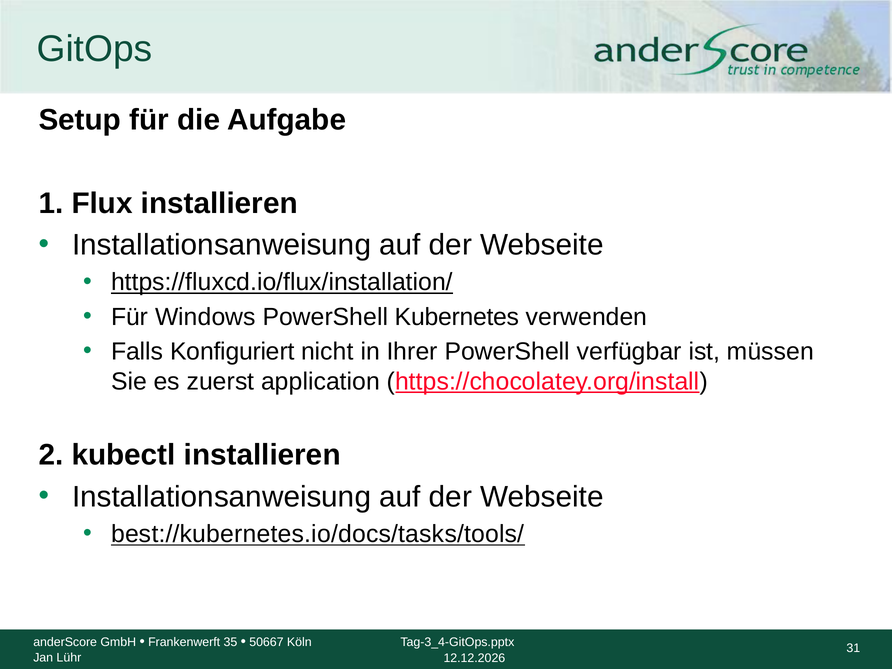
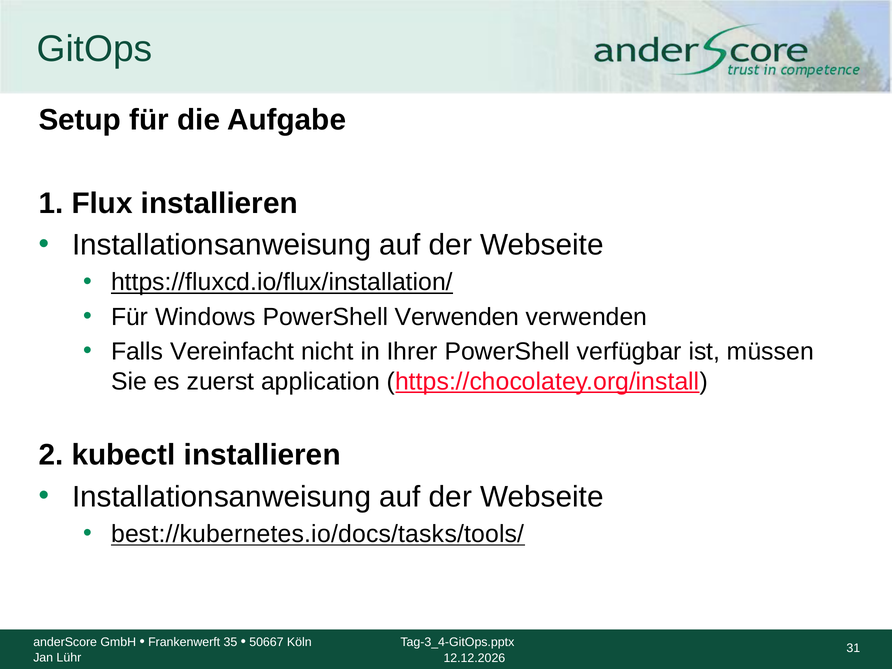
PowerShell Kubernetes: Kubernetes -> Verwenden
Konfiguriert: Konfiguriert -> Vereinfacht
